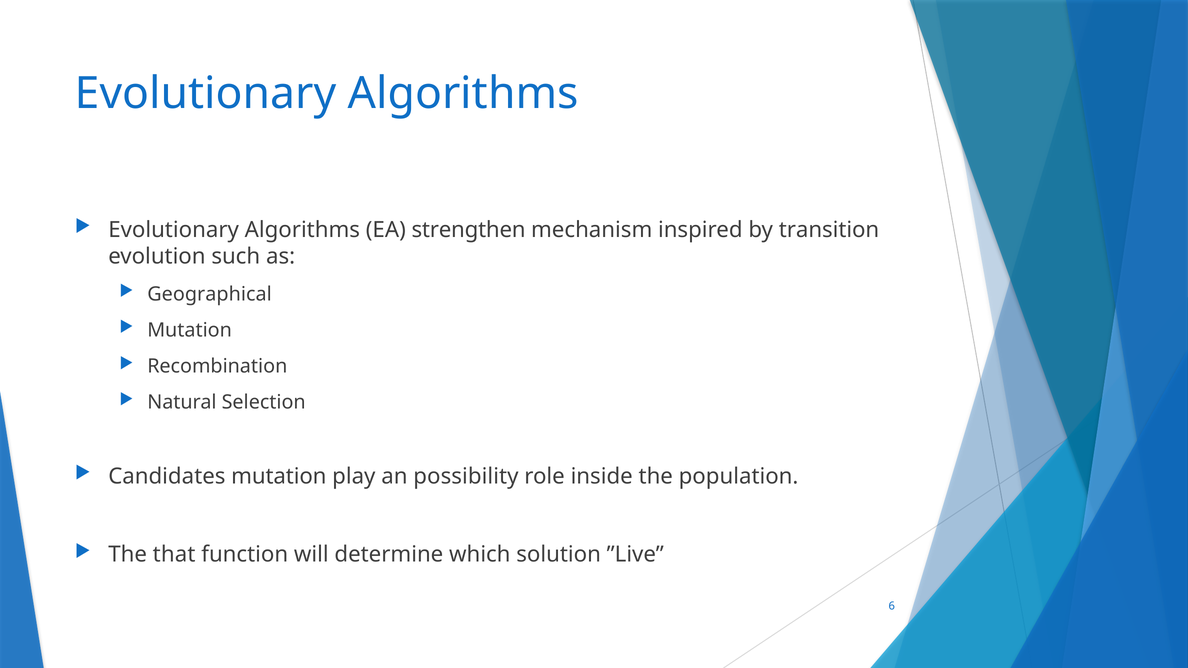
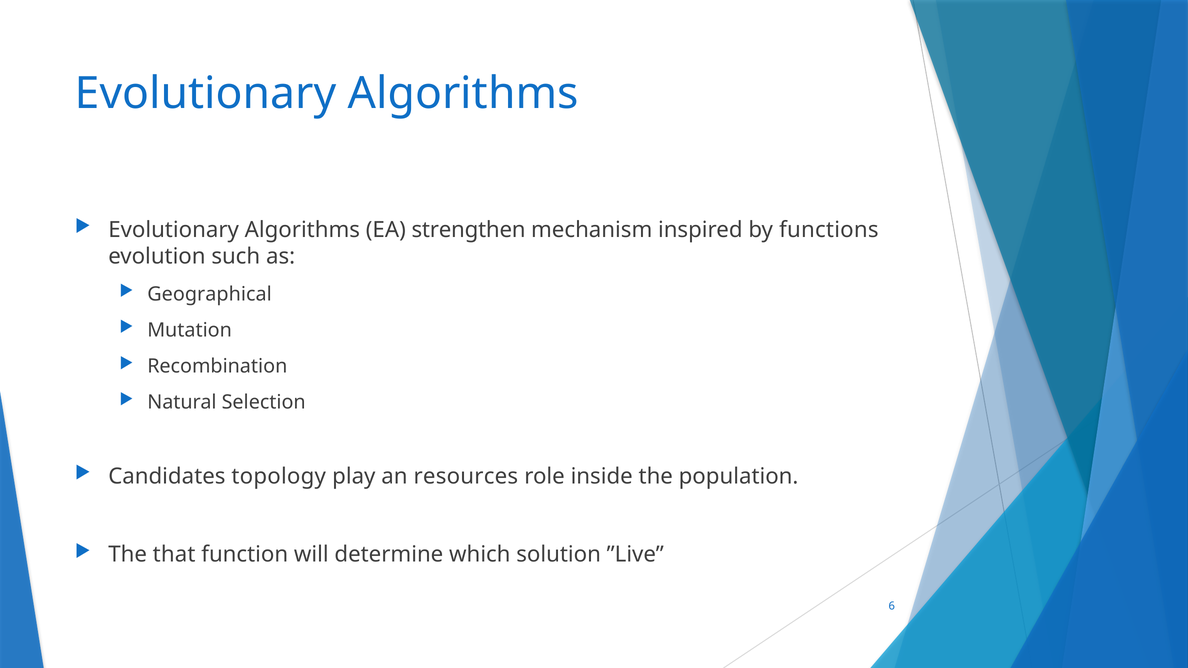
transition: transition -> functions
Candidates mutation: mutation -> topology
possibility: possibility -> resources
